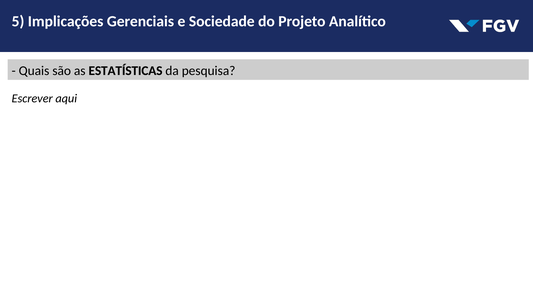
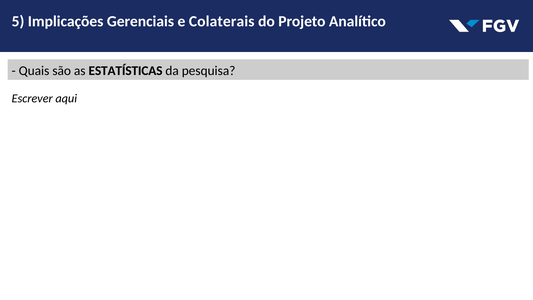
Sociedade: Sociedade -> Colaterais
